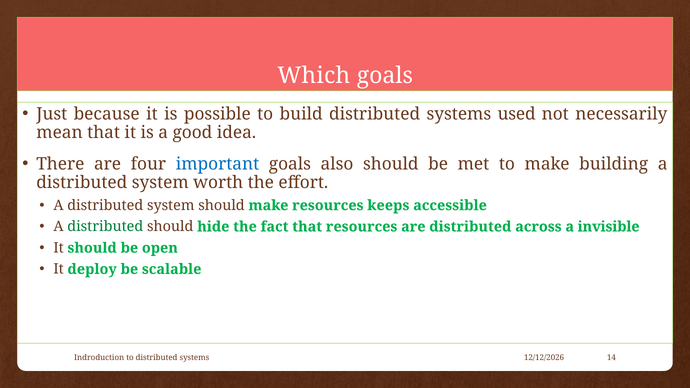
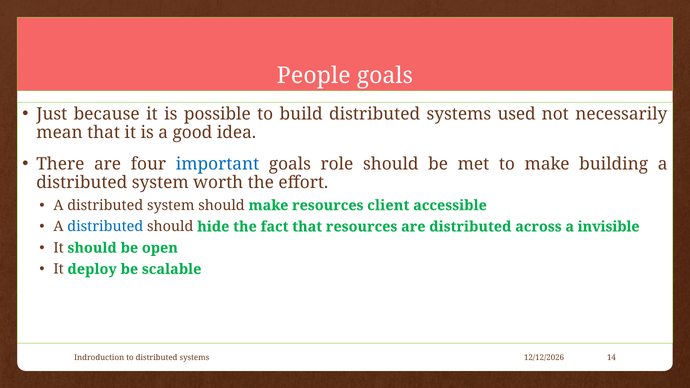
Which: Which -> People
also: also -> role
keeps: keeps -> client
distributed at (105, 227) colour: green -> blue
